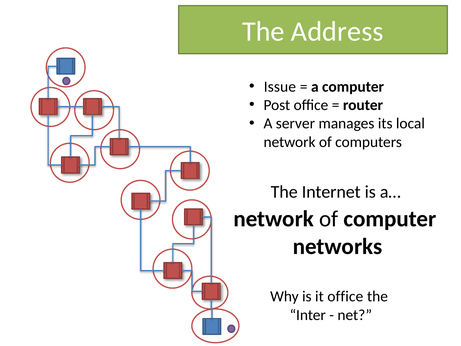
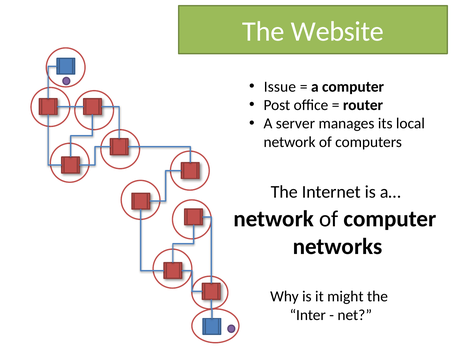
Address: Address -> Website
it office: office -> might
